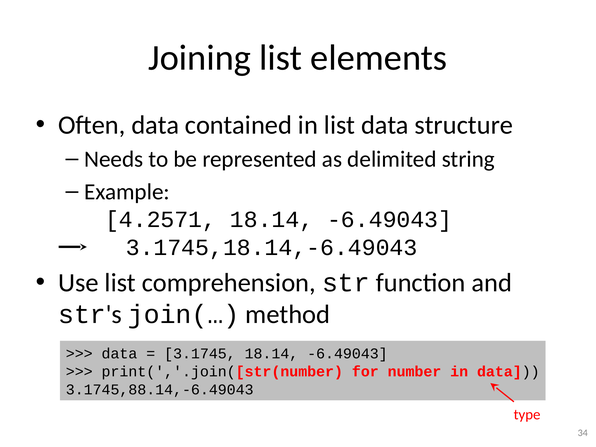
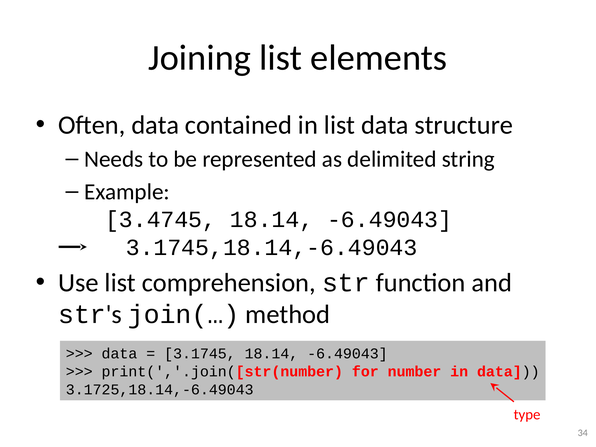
4.2571: 4.2571 -> 3.4745
3.1745,88.14,-6.49043: 3.1745,88.14,-6.49043 -> 3.1725,18.14,-6.49043
